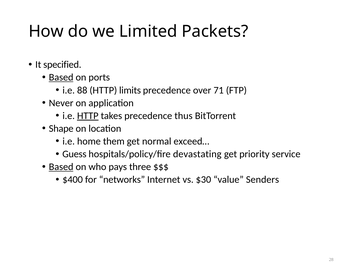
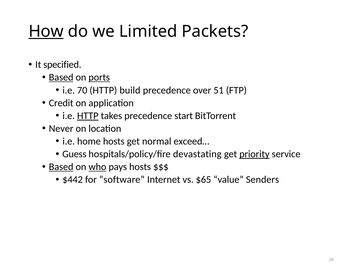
How underline: none -> present
ports underline: none -> present
88: 88 -> 70
limits: limits -> build
71: 71 -> 51
Never: Never -> Credit
thus: thus -> start
Shape: Shape -> Never
home them: them -> hosts
priority underline: none -> present
who underline: none -> present
pays three: three -> hosts
$400: $400 -> $442
networks: networks -> software
$30: $30 -> $65
